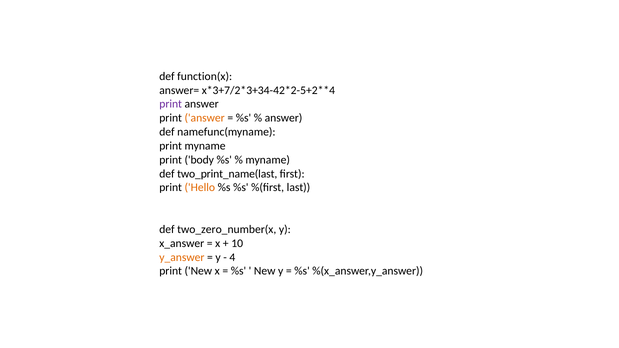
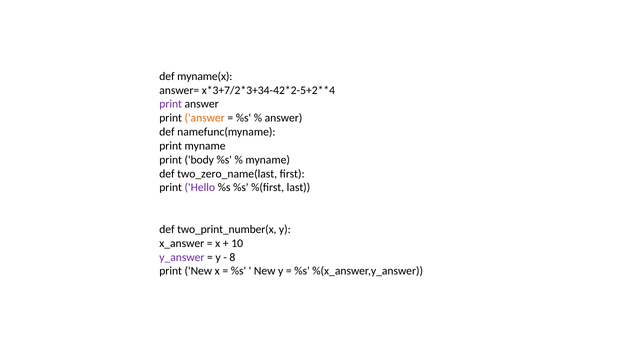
function(x: function(x -> myname(x
two_print_name(last: two_print_name(last -> two_zero_name(last
Hello colour: orange -> purple
two_zero_number(x: two_zero_number(x -> two_print_number(x
y_answer colour: orange -> purple
4: 4 -> 8
